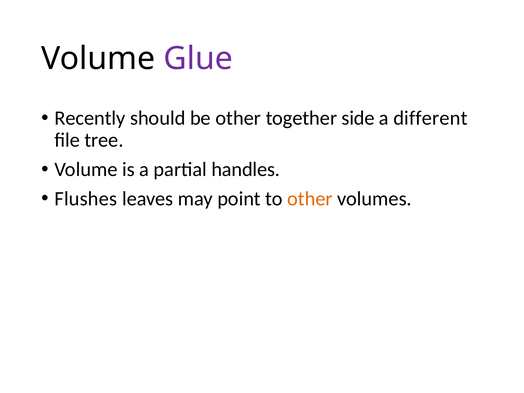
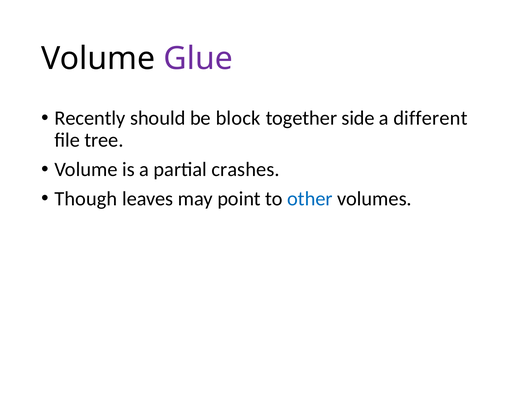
be other: other -> block
handles: handles -> crashes
Flushes: Flushes -> Though
other at (310, 199) colour: orange -> blue
